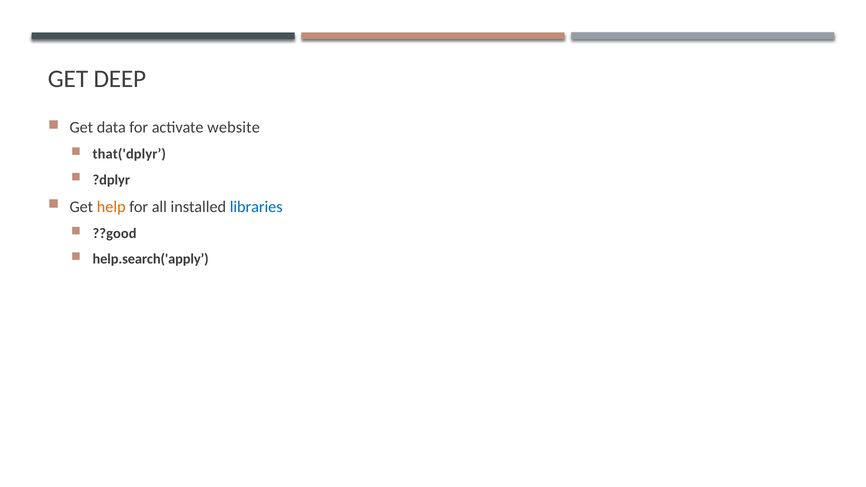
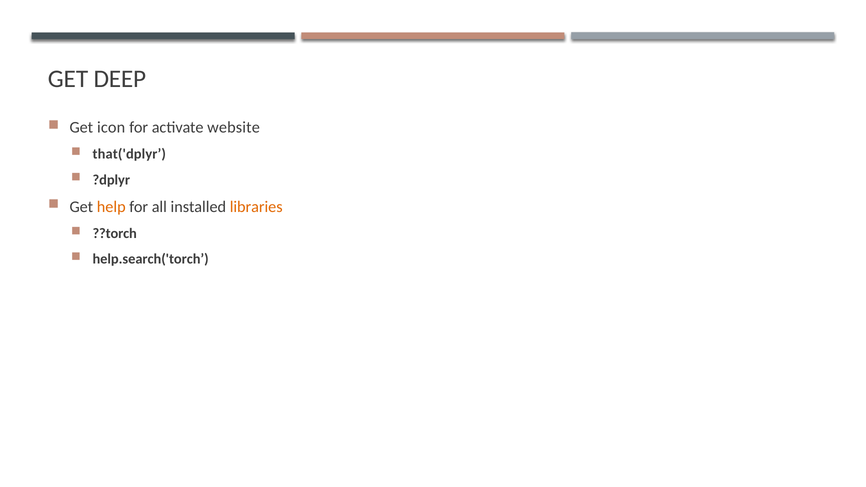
data: data -> icon
libraries colour: blue -> orange
??good: ??good -> ??torch
help.search('apply: help.search('apply -> help.search('torch
